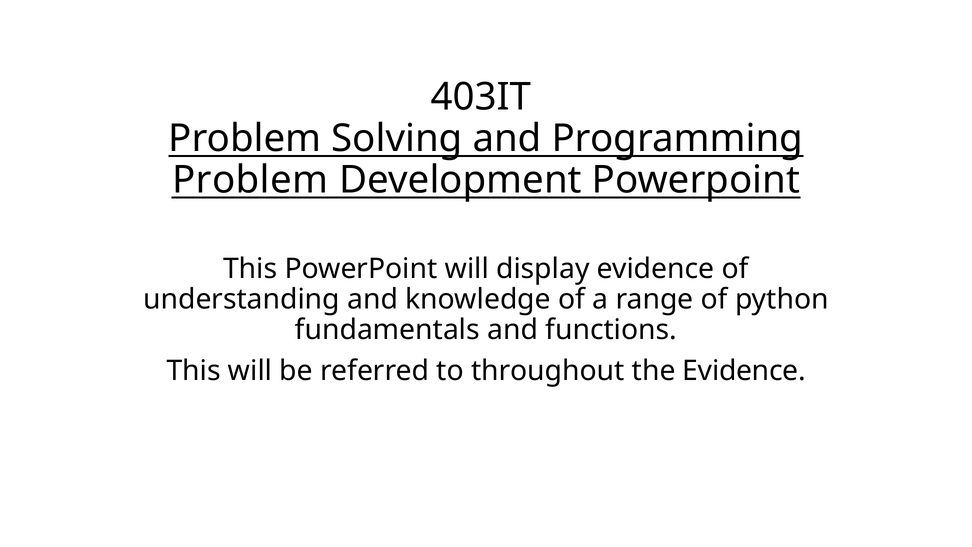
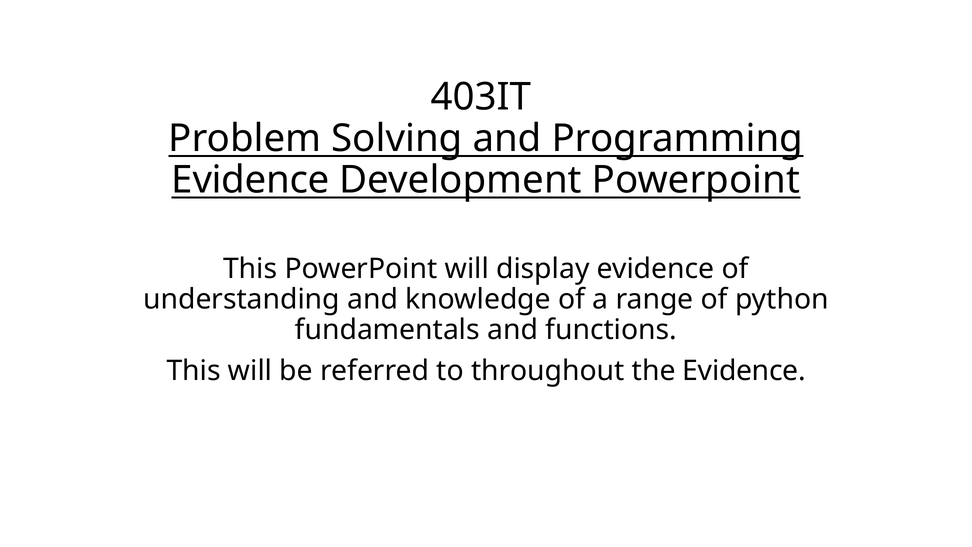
Problem at (250, 180): Problem -> Evidence
